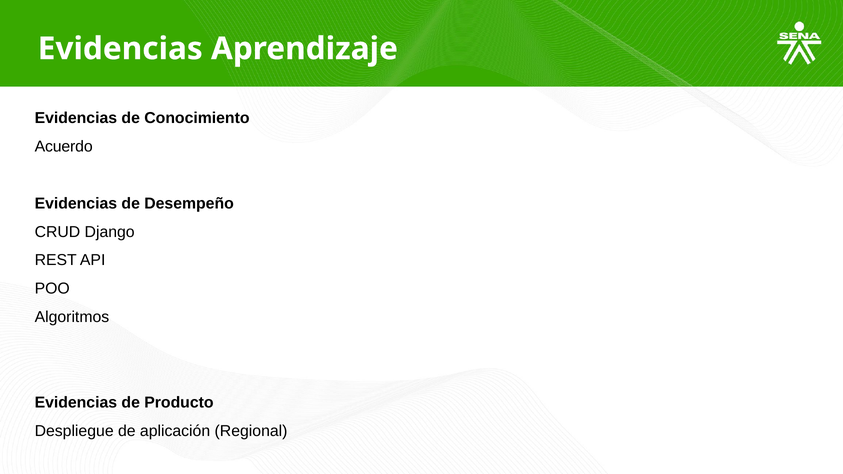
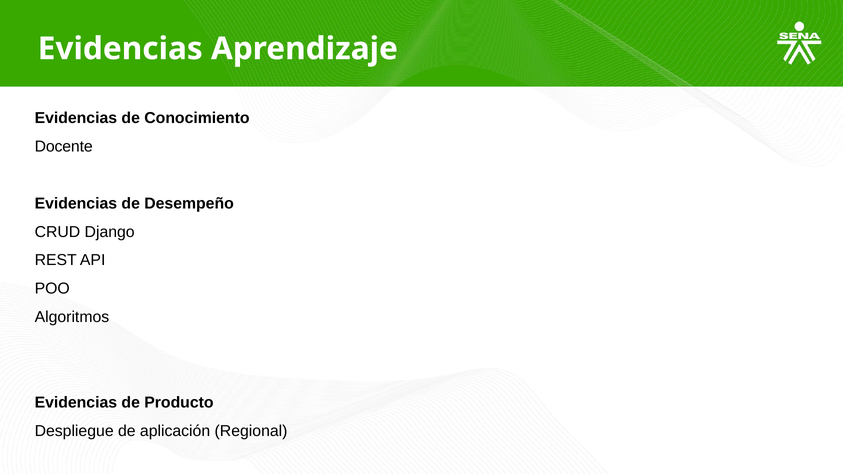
Acuerdo: Acuerdo -> Docente
